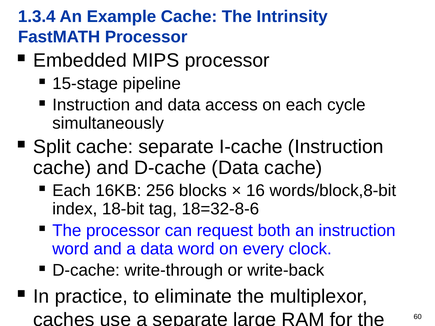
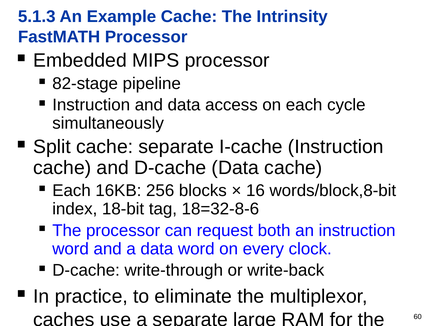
1.3.4: 1.3.4 -> 5.1.3
15-stage: 15-stage -> 82-stage
